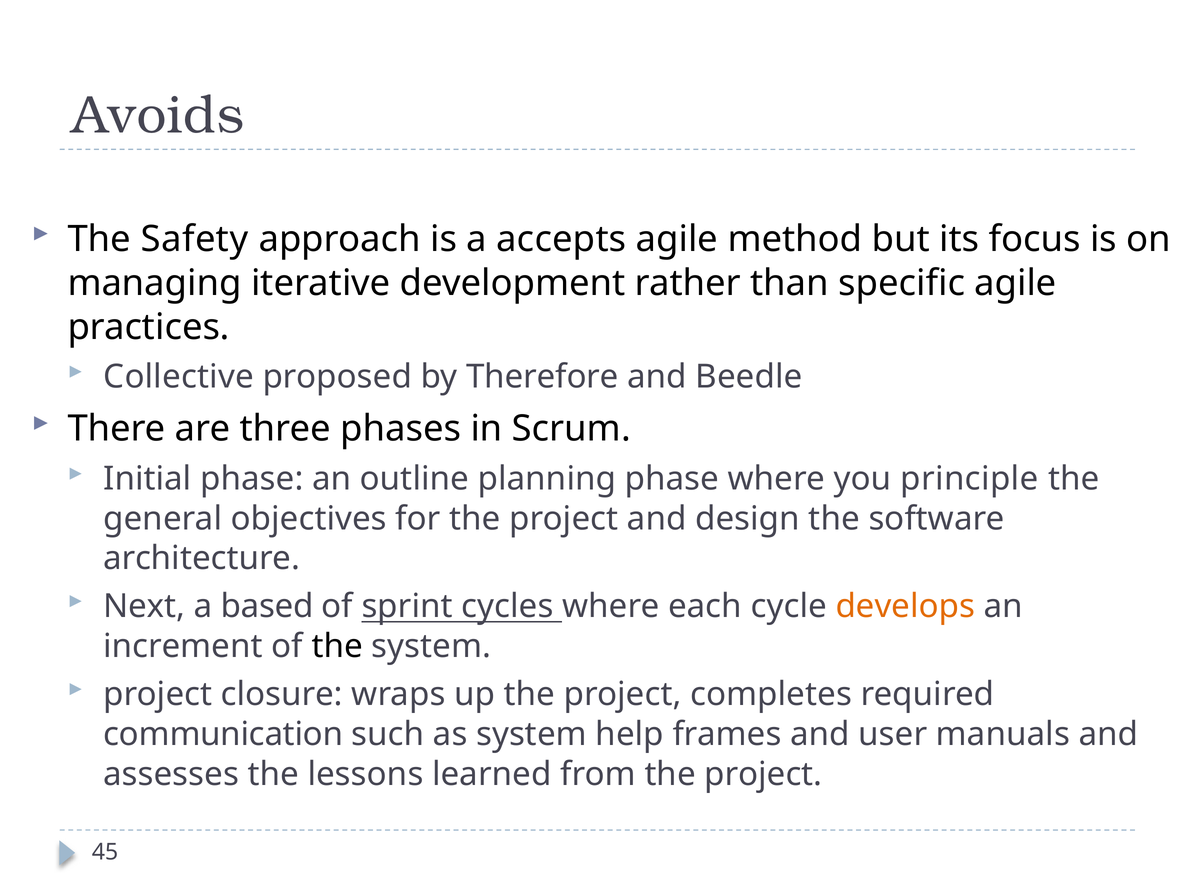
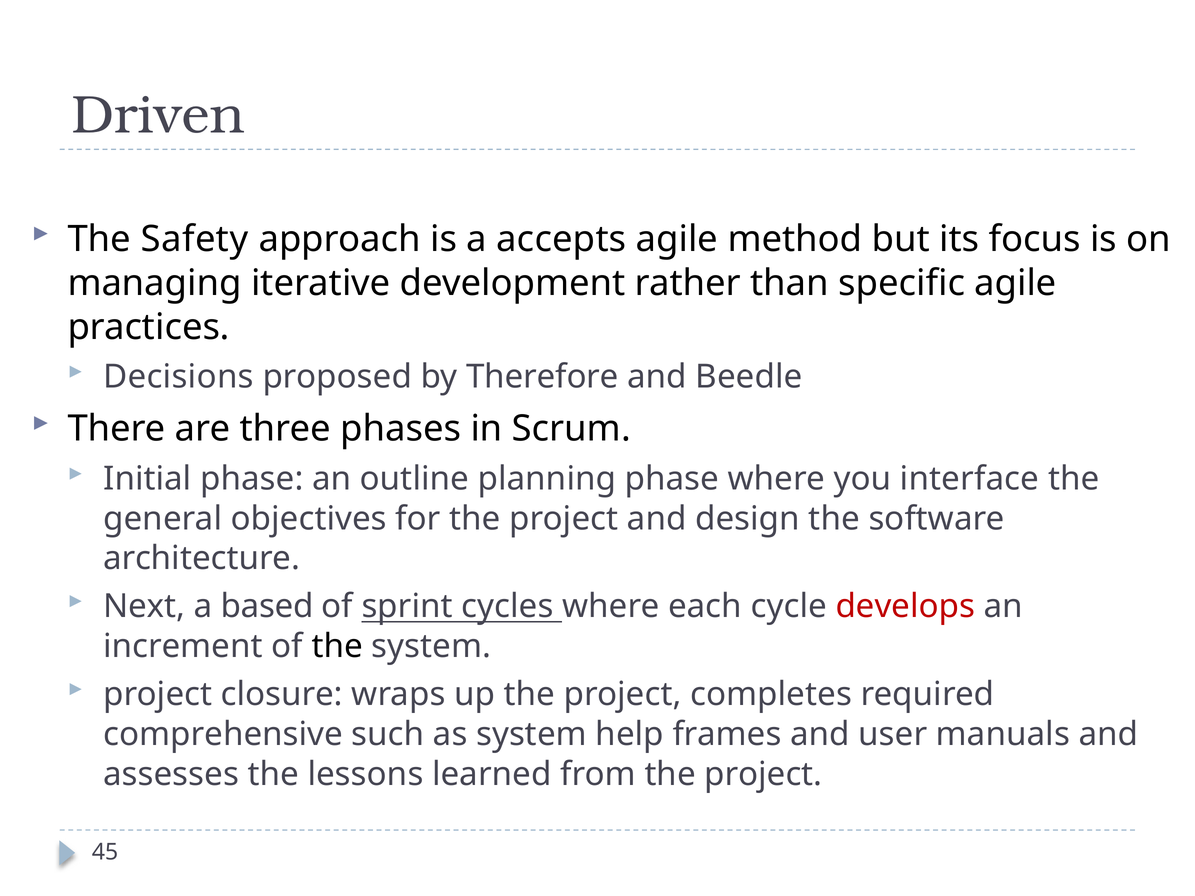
Avoids: Avoids -> Driven
Collective: Collective -> Decisions
principle: principle -> interface
develops colour: orange -> red
communication: communication -> comprehensive
